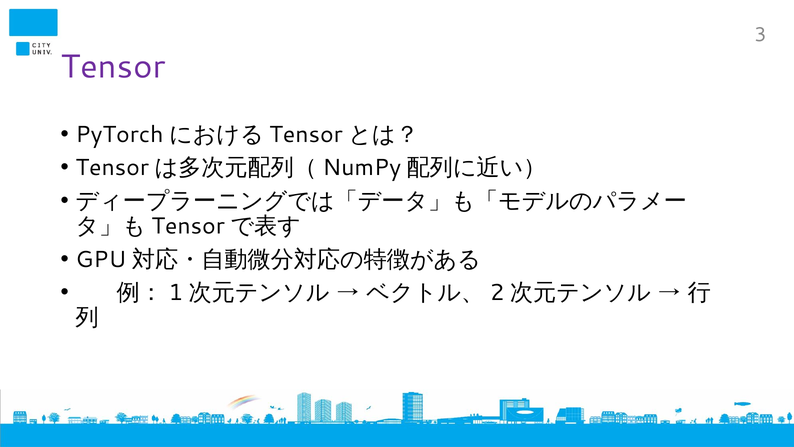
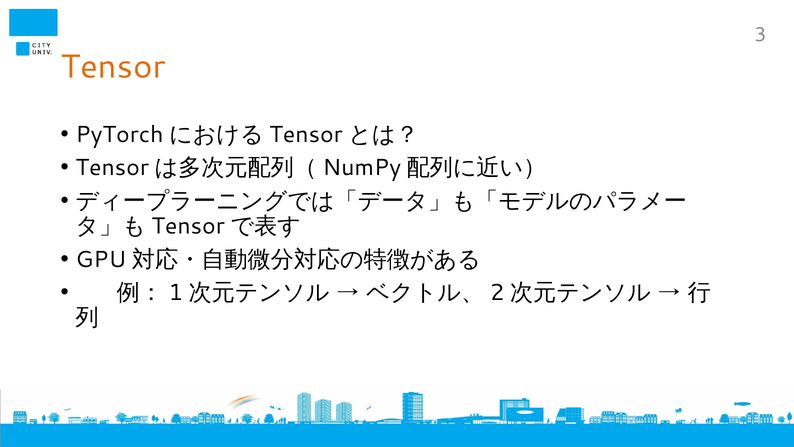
Tensor colour: purple -> orange
